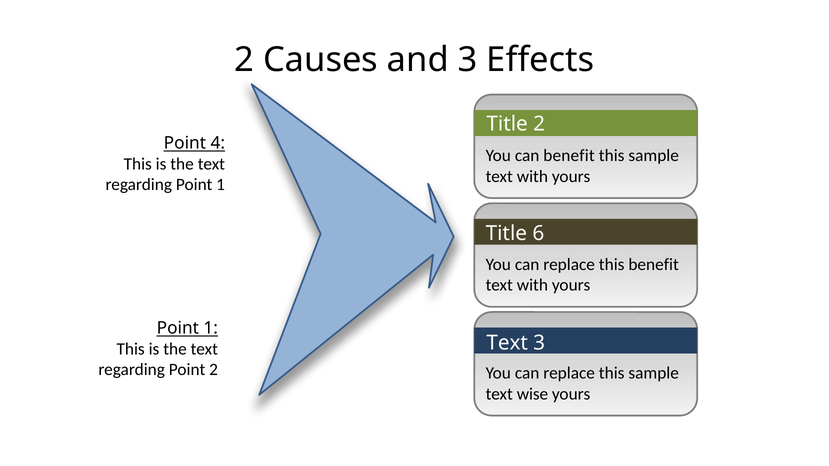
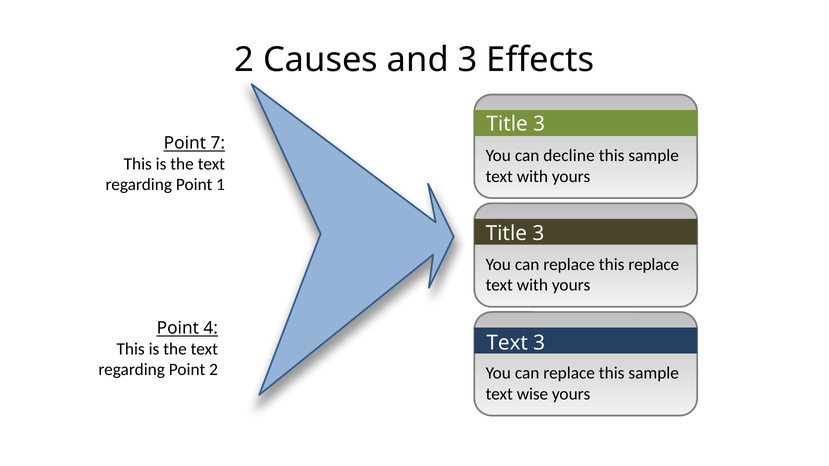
2 at (539, 124): 2 -> 3
4: 4 -> 7
can benefit: benefit -> decline
6 at (538, 233): 6 -> 3
this benefit: benefit -> replace
1 at (211, 328): 1 -> 4
